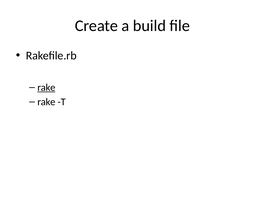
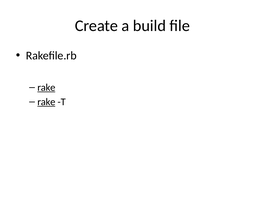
rake at (46, 102) underline: none -> present
